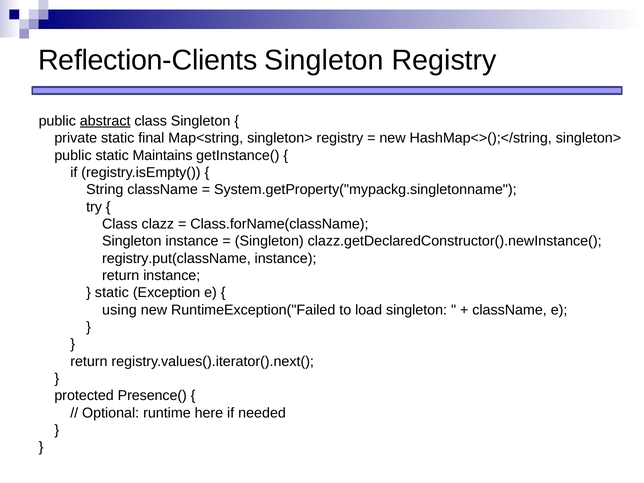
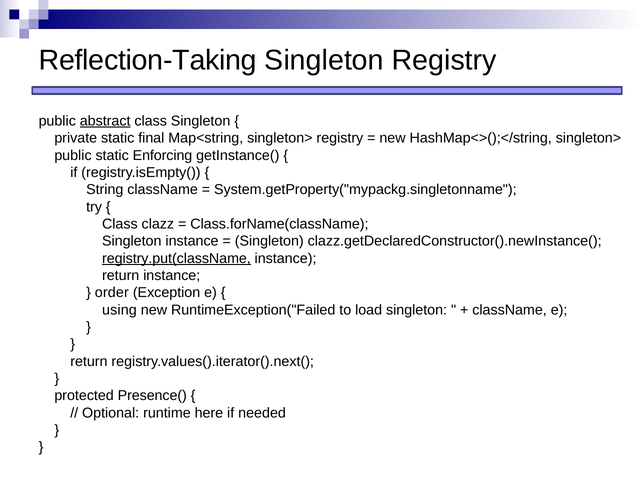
Reflection-Clients: Reflection-Clients -> Reflection-Taking
Maintains: Maintains -> Enforcing
registry.put(className underline: none -> present
static at (112, 293): static -> order
